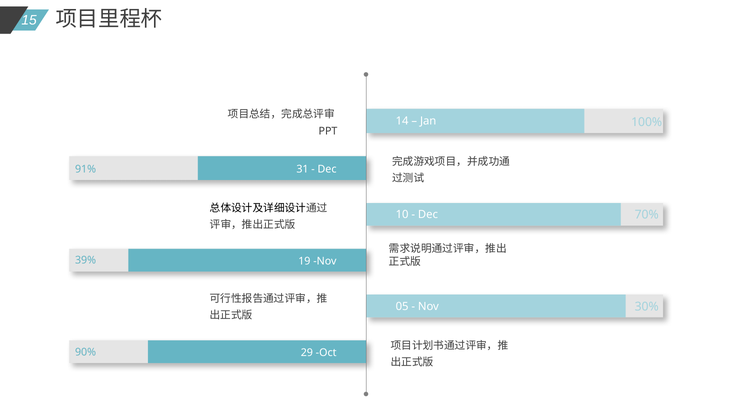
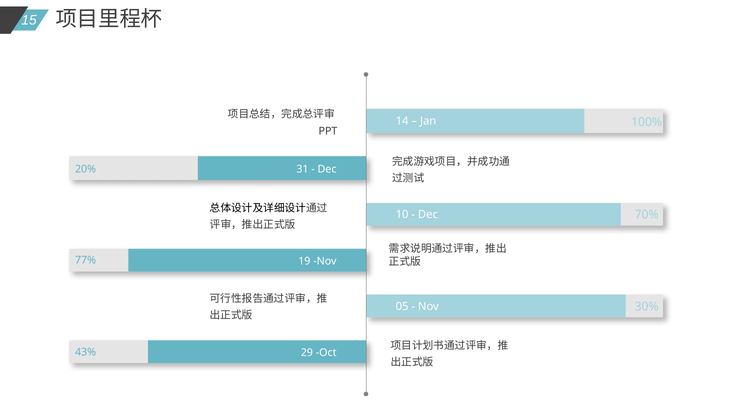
91%: 91% -> 20%
39%: 39% -> 77%
90%: 90% -> 43%
